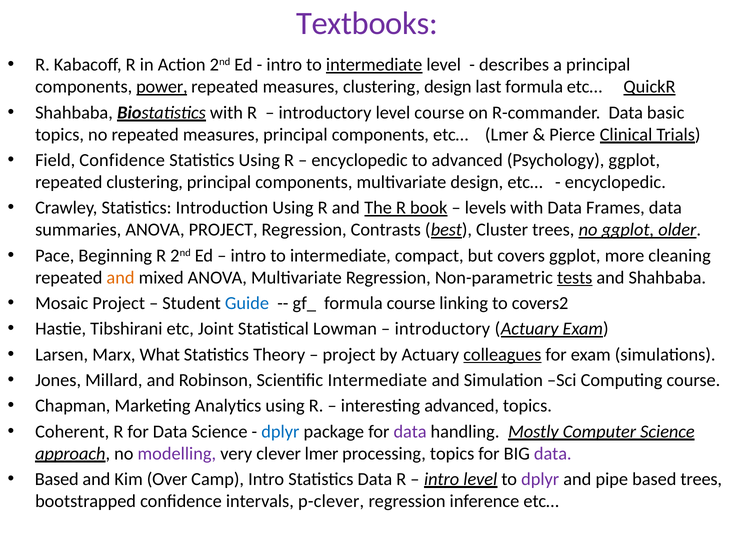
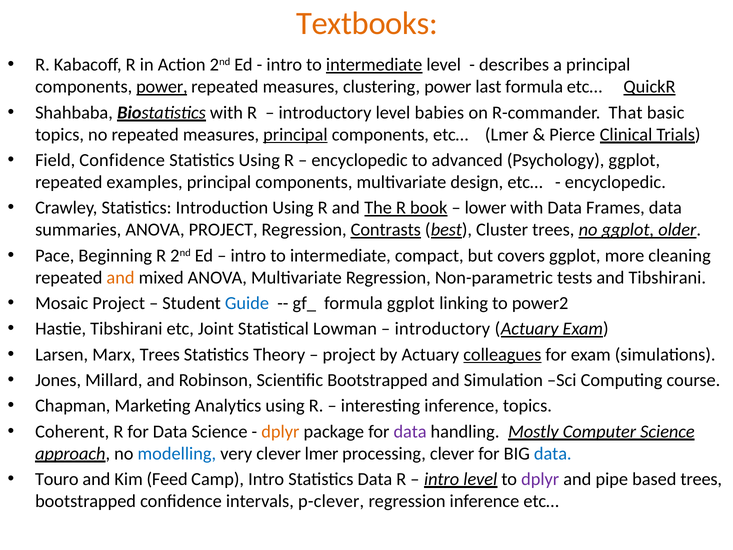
Textbooks colour: purple -> orange
clustering design: design -> power
level course: course -> babies
R-commander Data: Data -> That
principal at (295, 134) underline: none -> present
repeated clustering: clustering -> examples
levels: levels -> lower
Contrasts underline: none -> present
tests underline: present -> none
and Shahbaba: Shahbaba -> Tibshirani
formula course: course -> ggplot
covers2: covers2 -> power2
Marx What: What -> Trees
Scientific Intermediate: Intermediate -> Bootstrapped
interesting advanced: advanced -> inference
dplyr at (280, 431) colour: blue -> orange
modelling colour: purple -> blue
processing topics: topics -> clever
data at (553, 453) colour: purple -> blue
Based at (57, 479): Based -> Touro
Over: Over -> Feed
